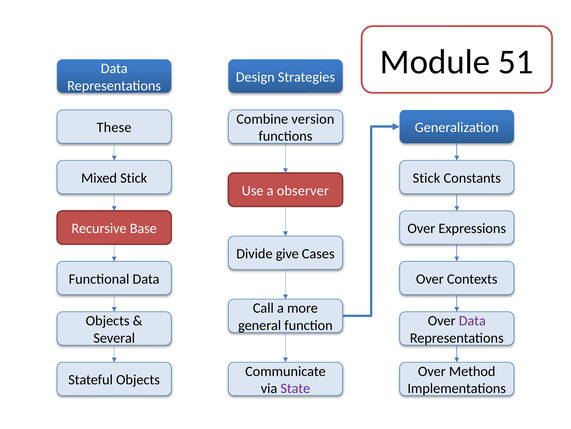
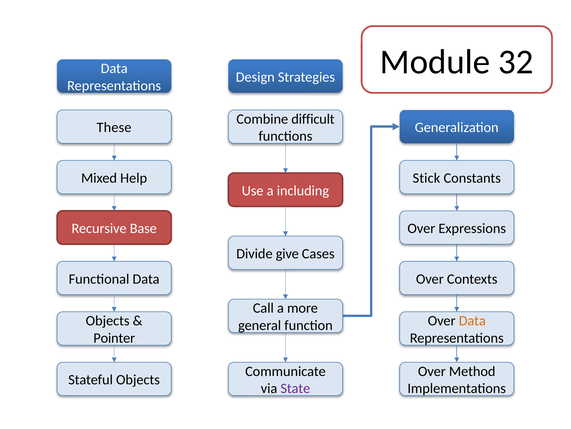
51: 51 -> 32
version: version -> difficult
Mixed Stick: Stick -> Help
observer: observer -> including
Data at (472, 320) colour: purple -> orange
Several: Several -> Pointer
